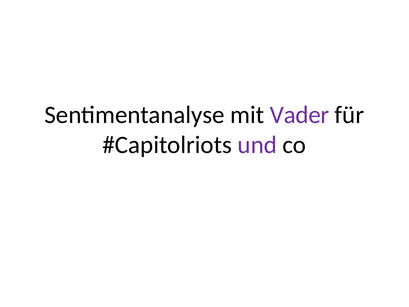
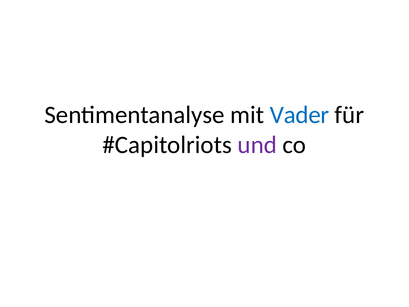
Vader colour: purple -> blue
